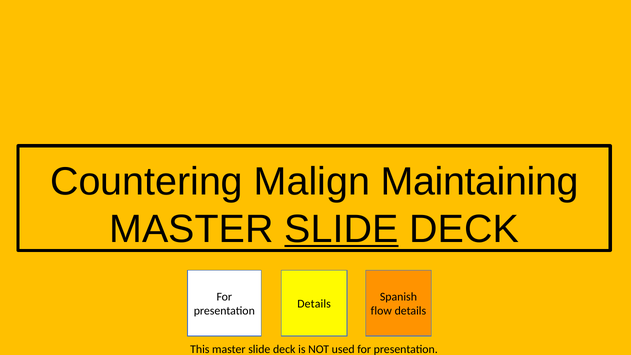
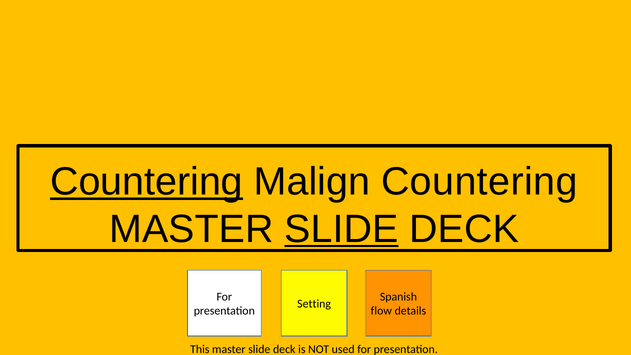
Countering at (146, 182) underline: none -> present
Malign Maintaining: Maintaining -> Countering
Details at (314, 304): Details -> Setting
